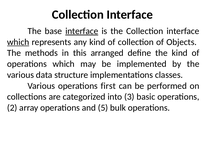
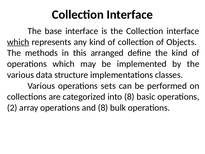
interface at (82, 31) underline: present -> none
first: first -> sets
into 3: 3 -> 8
and 5: 5 -> 8
